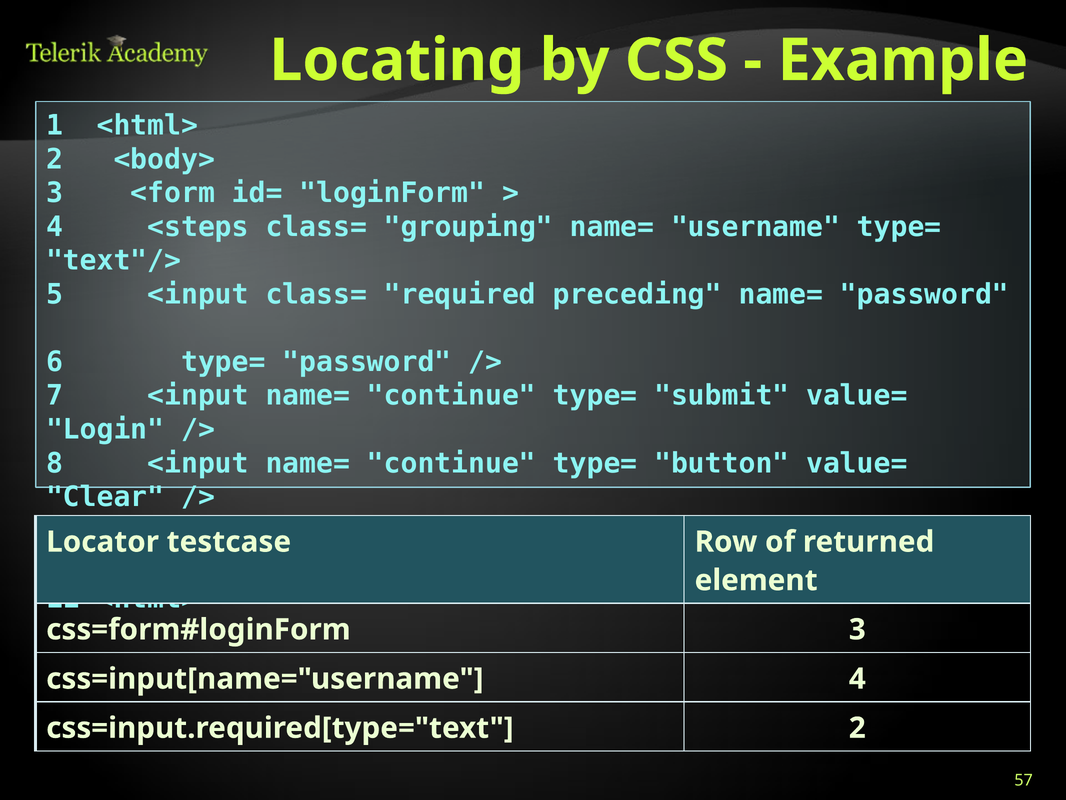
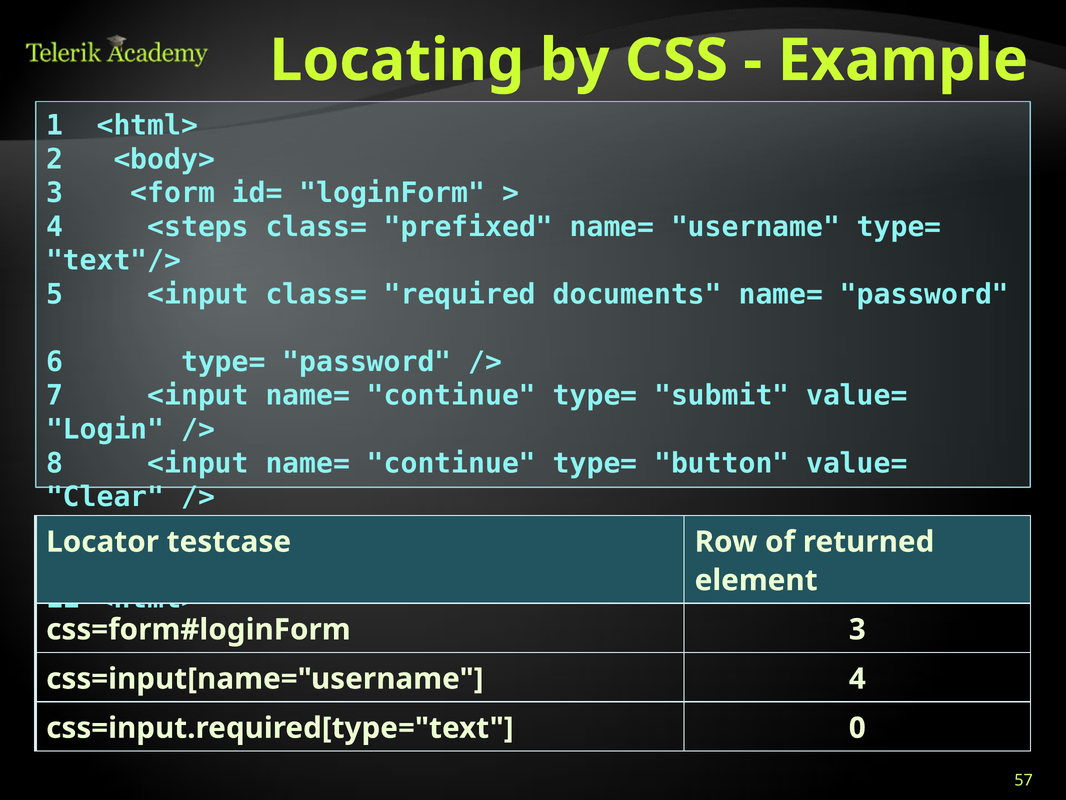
grouping: grouping -> prefixed
preceding: preceding -> documents
css=input.required[type="text 2: 2 -> 0
